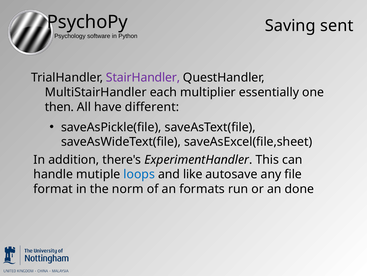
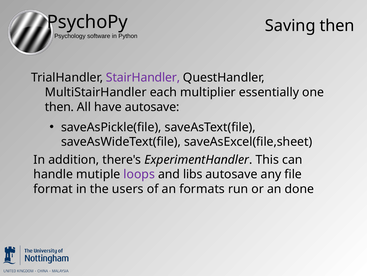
Saving sent: sent -> then
have different: different -> autosave
loops colour: blue -> purple
like: like -> libs
norm: norm -> users
